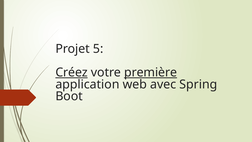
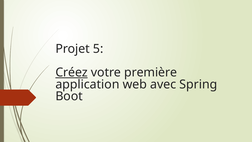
première underline: present -> none
